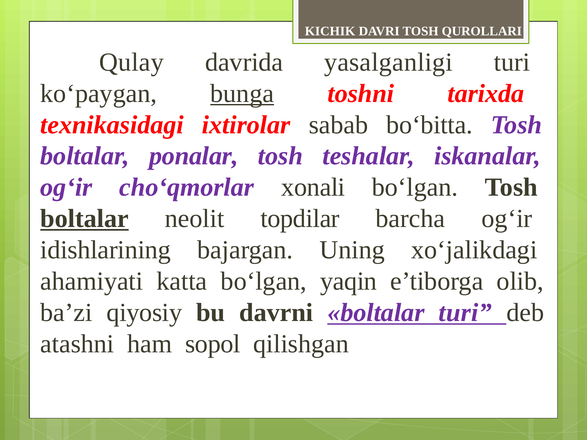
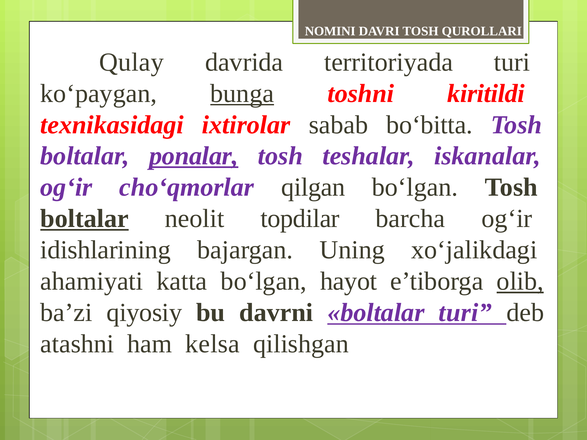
KICHIK: KICHIK -> NOMINI
yasalganligi: yasalganligi -> territoriyada
tarixda: tarixda -> kiritildi
ponalar underline: none -> present
xonali: xonali -> qilgan
yaqin: yaqin -> hayot
olib underline: none -> present
sopol: sopol -> kelsa
